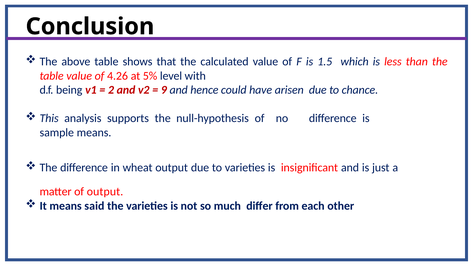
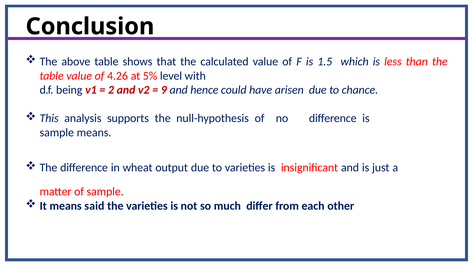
of output: output -> sample
